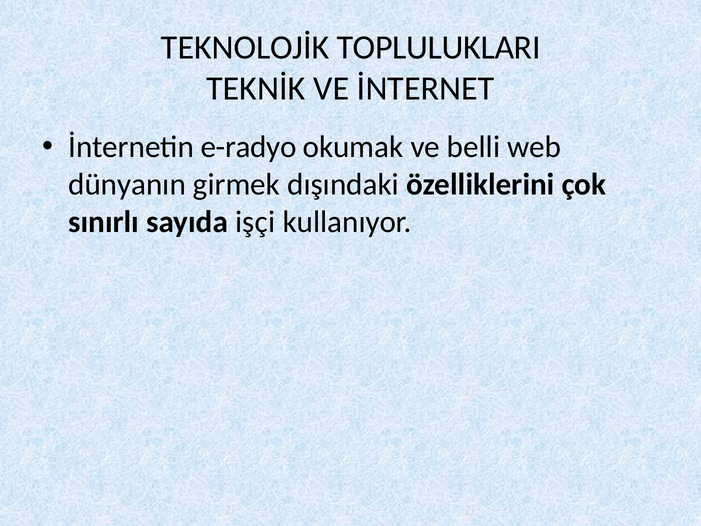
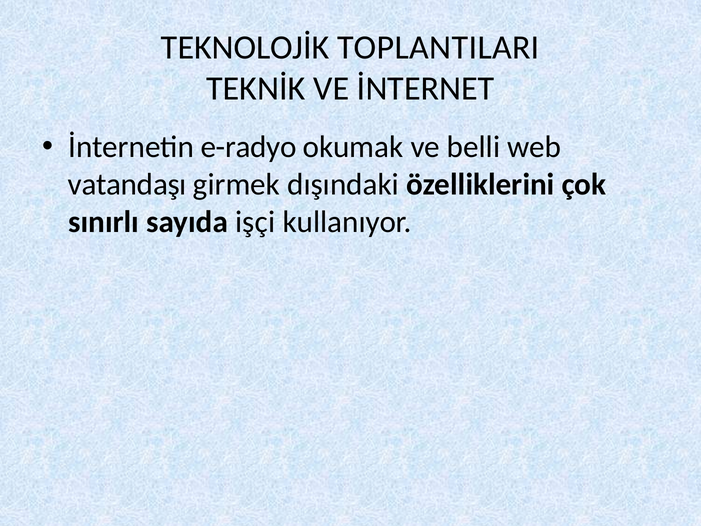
TOPLULUKLARI: TOPLULUKLARI -> TOPLANTILARI
dünyanın: dünyanın -> vatandaşı
